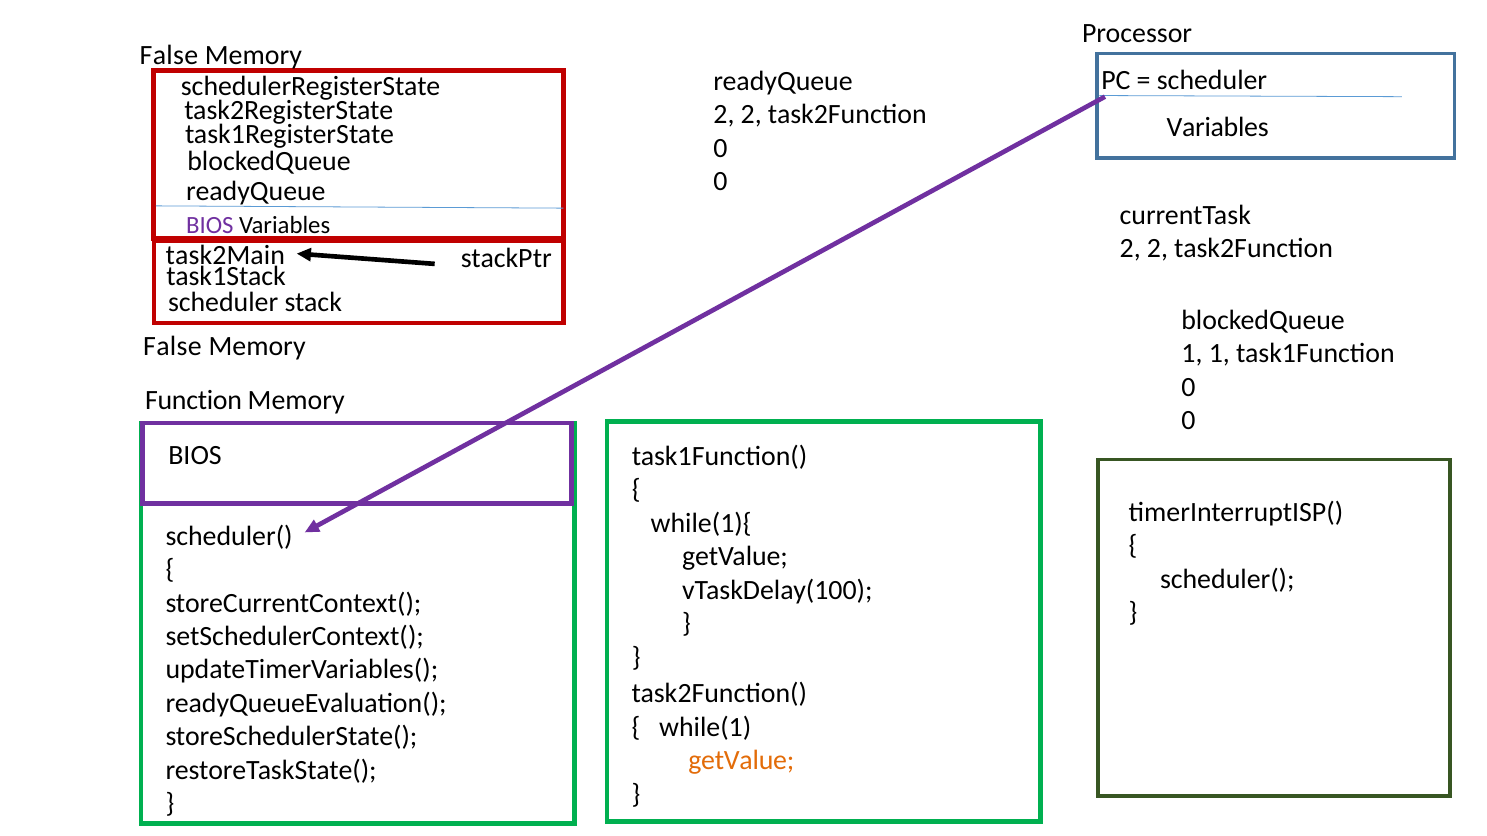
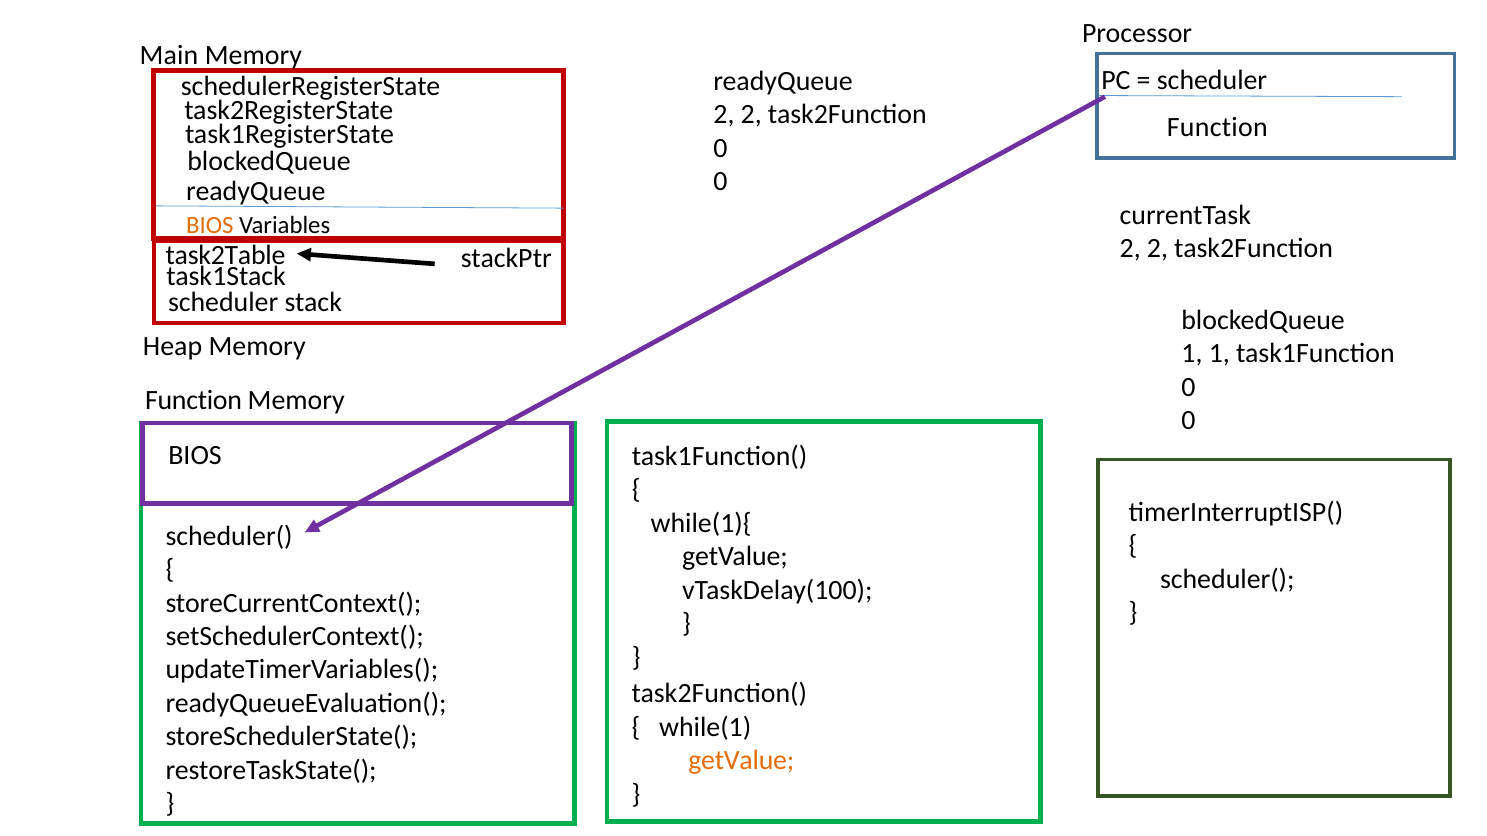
False at (169, 55): False -> Main
Variables at (1218, 128): Variables -> Function
BIOS at (210, 226) colour: purple -> orange
task2Main: task2Main -> task2Table
False at (172, 346): False -> Heap
